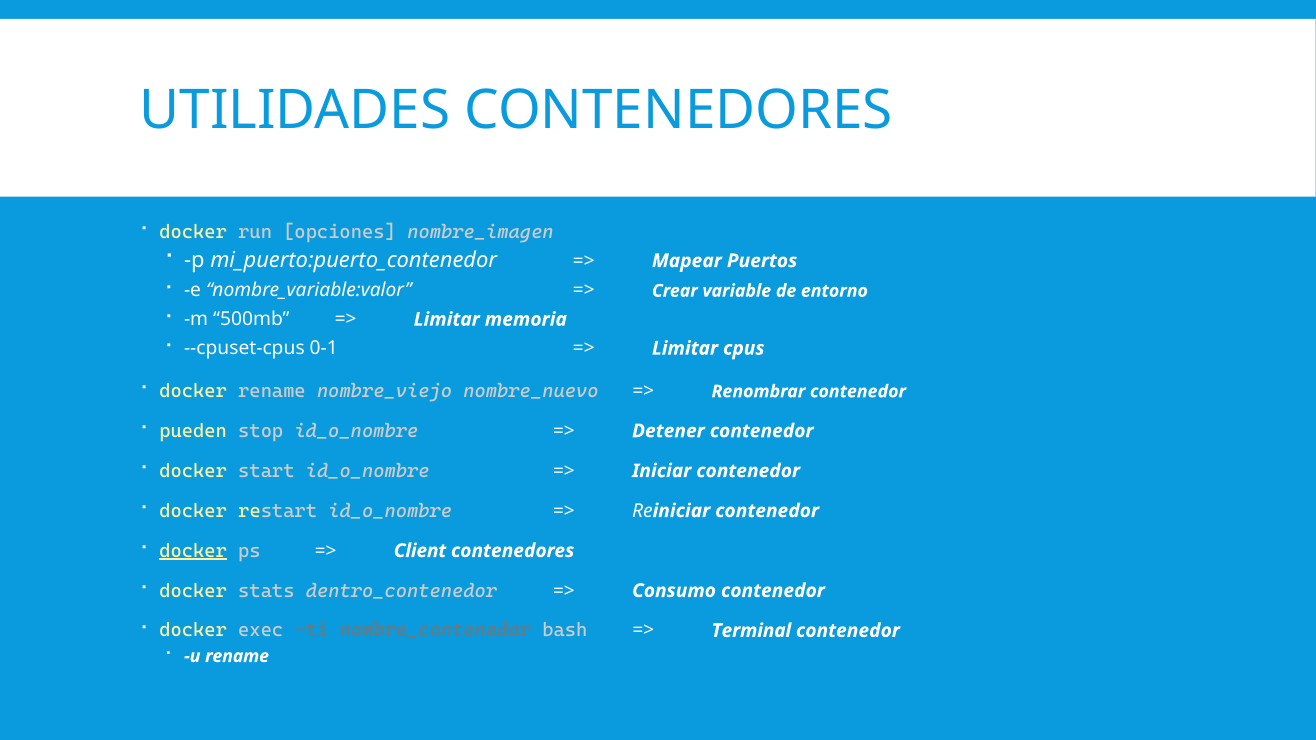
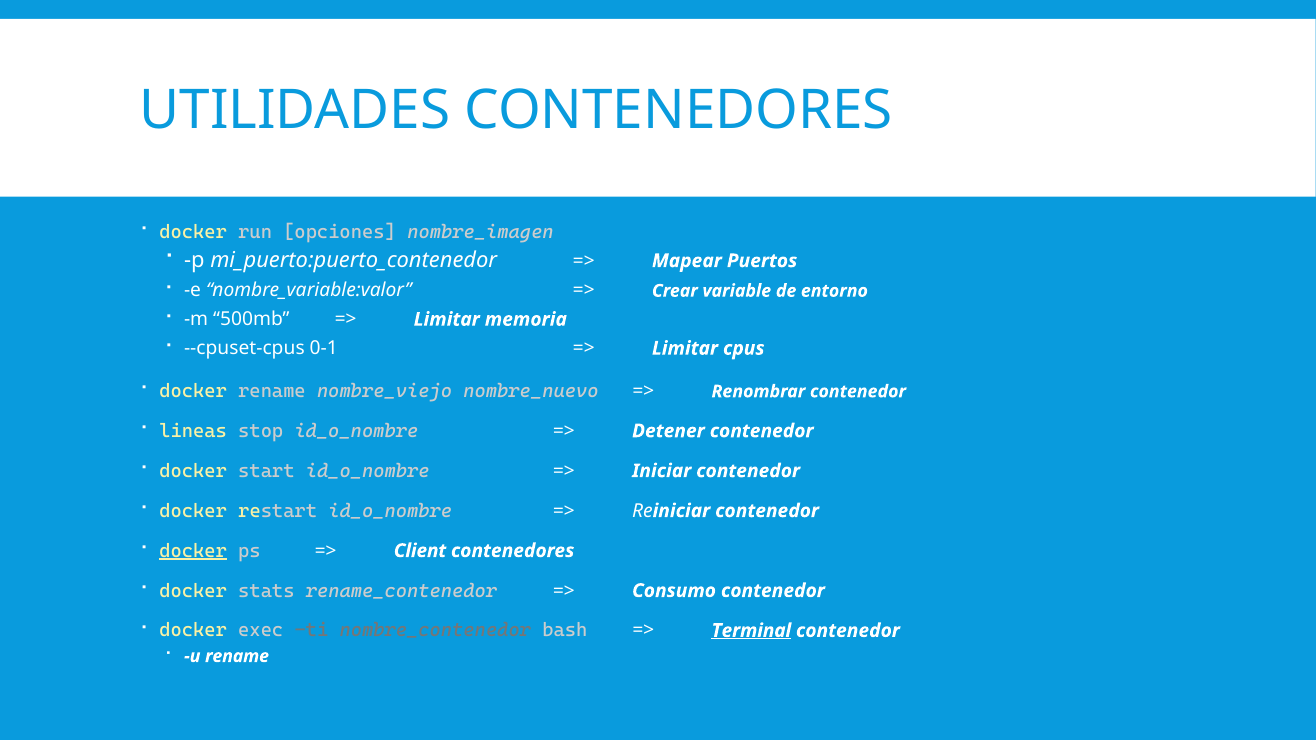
pueden: pueden -> lineas
dentro_contenedor: dentro_contenedor -> rename_contenedor
Terminal underline: none -> present
